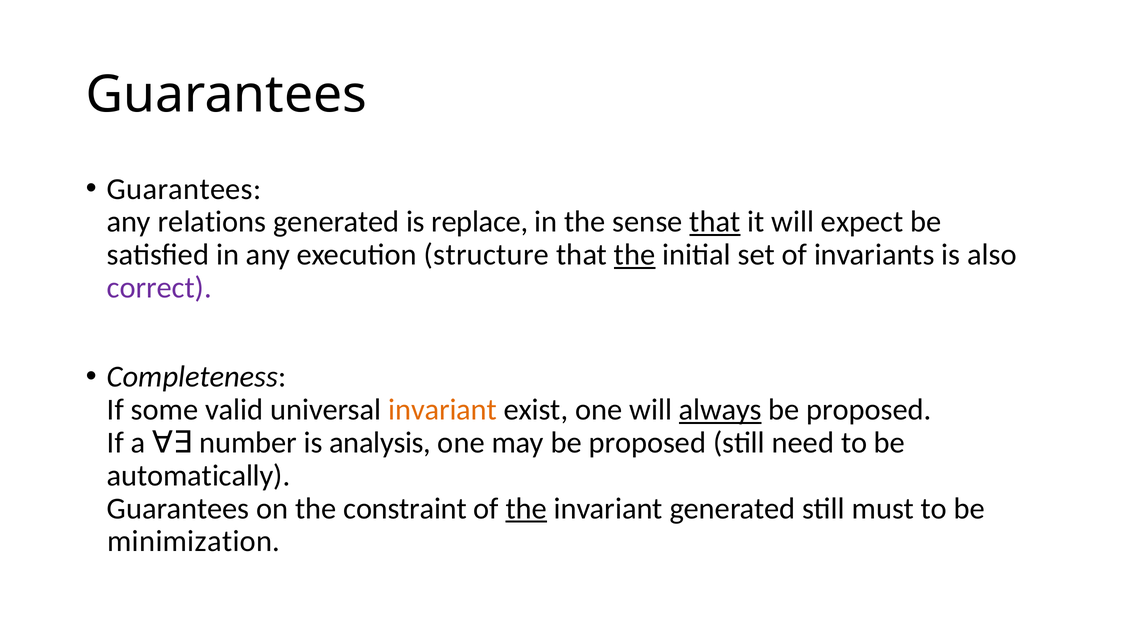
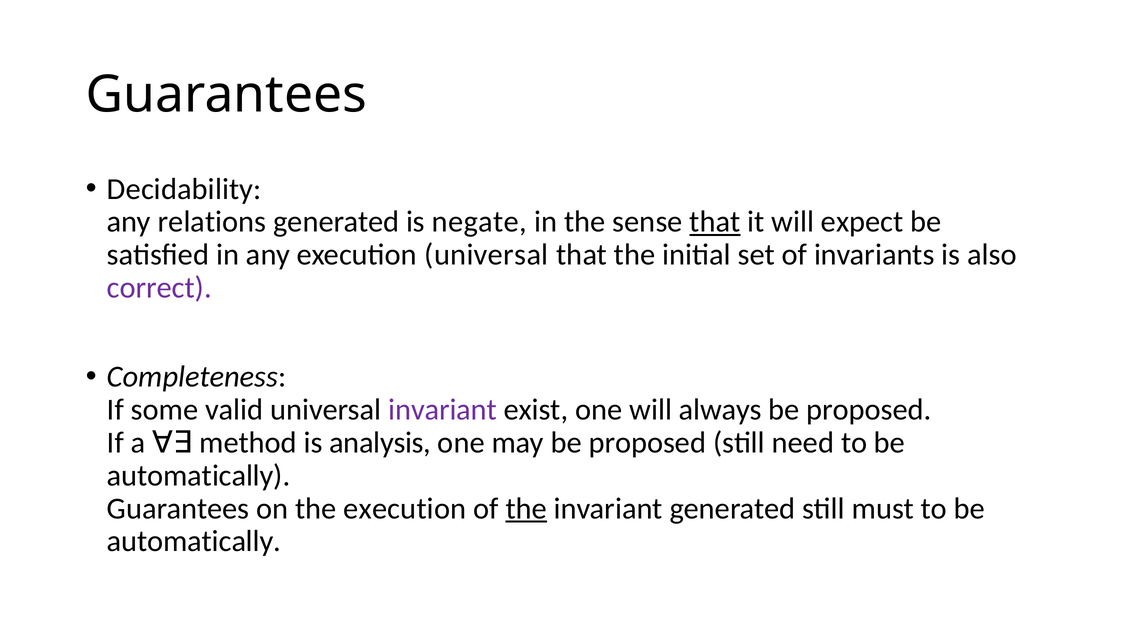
Guarantees at (184, 189): Guarantees -> Decidability
replace: replace -> negate
execution structure: structure -> universal
the at (635, 255) underline: present -> none
invariant at (443, 410) colour: orange -> purple
always underline: present -> none
number: number -> method
the constraint: constraint -> execution
minimization at (194, 542): minimization -> automatically
